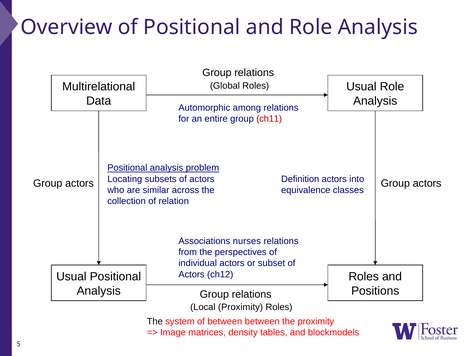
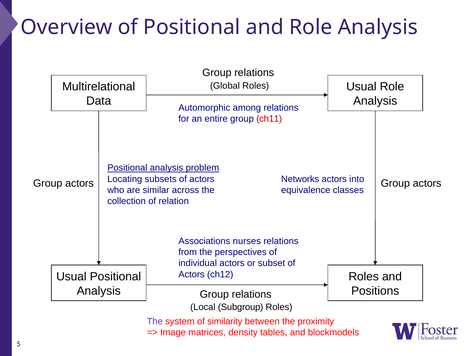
Definition: Definition -> Networks
Local Proximity: Proximity -> Subgroup
The at (155, 321) colour: black -> purple
of between: between -> similarity
